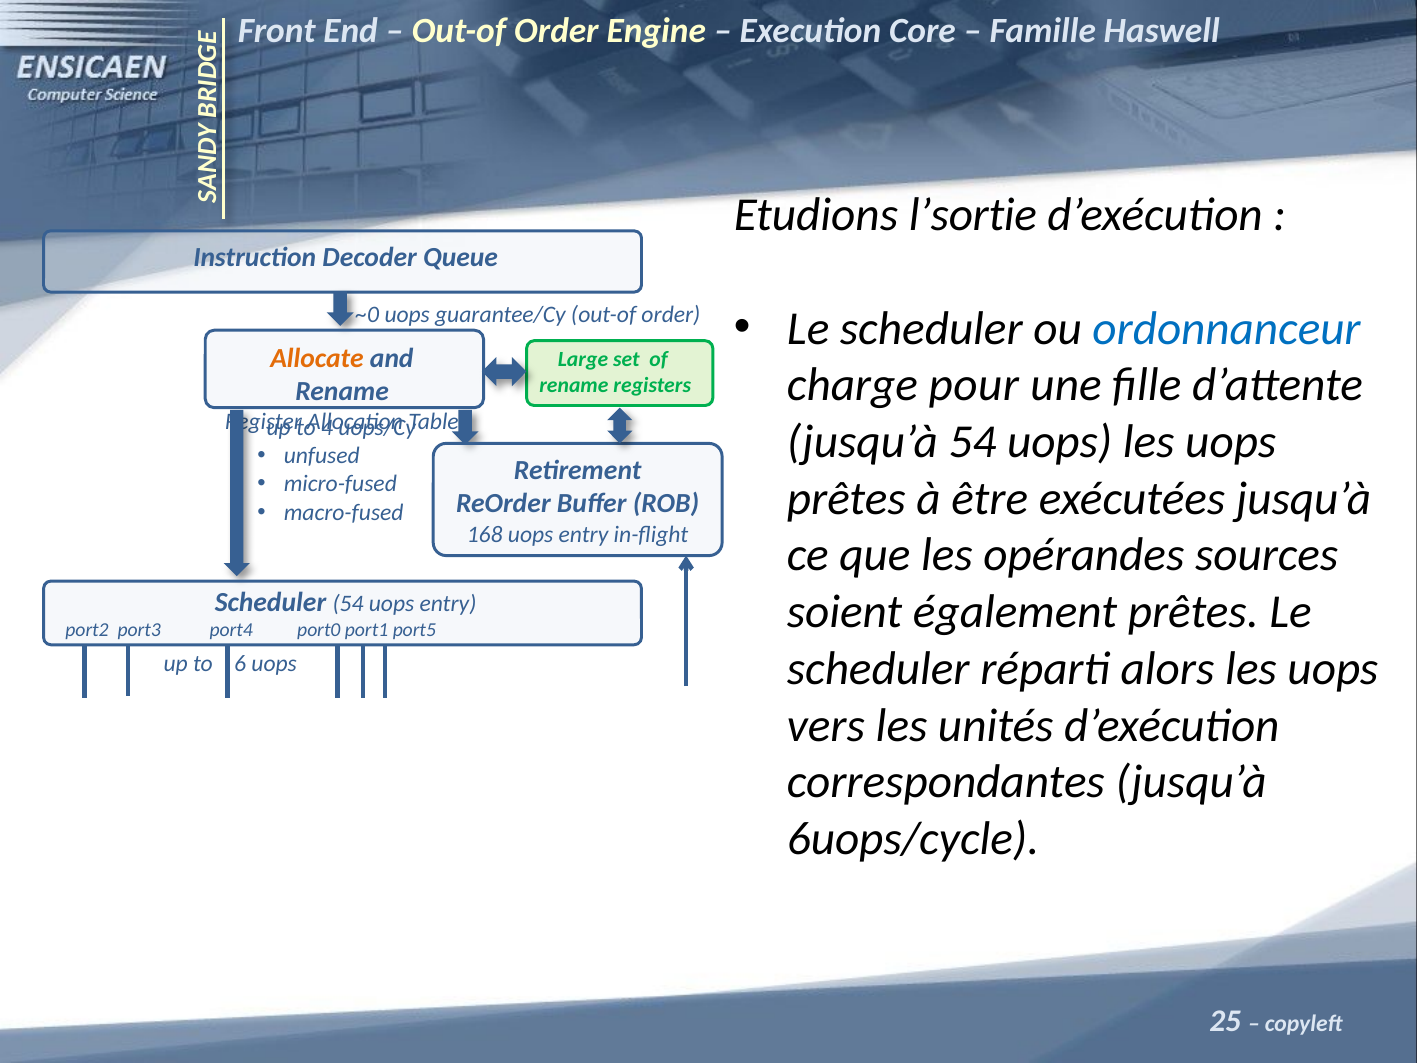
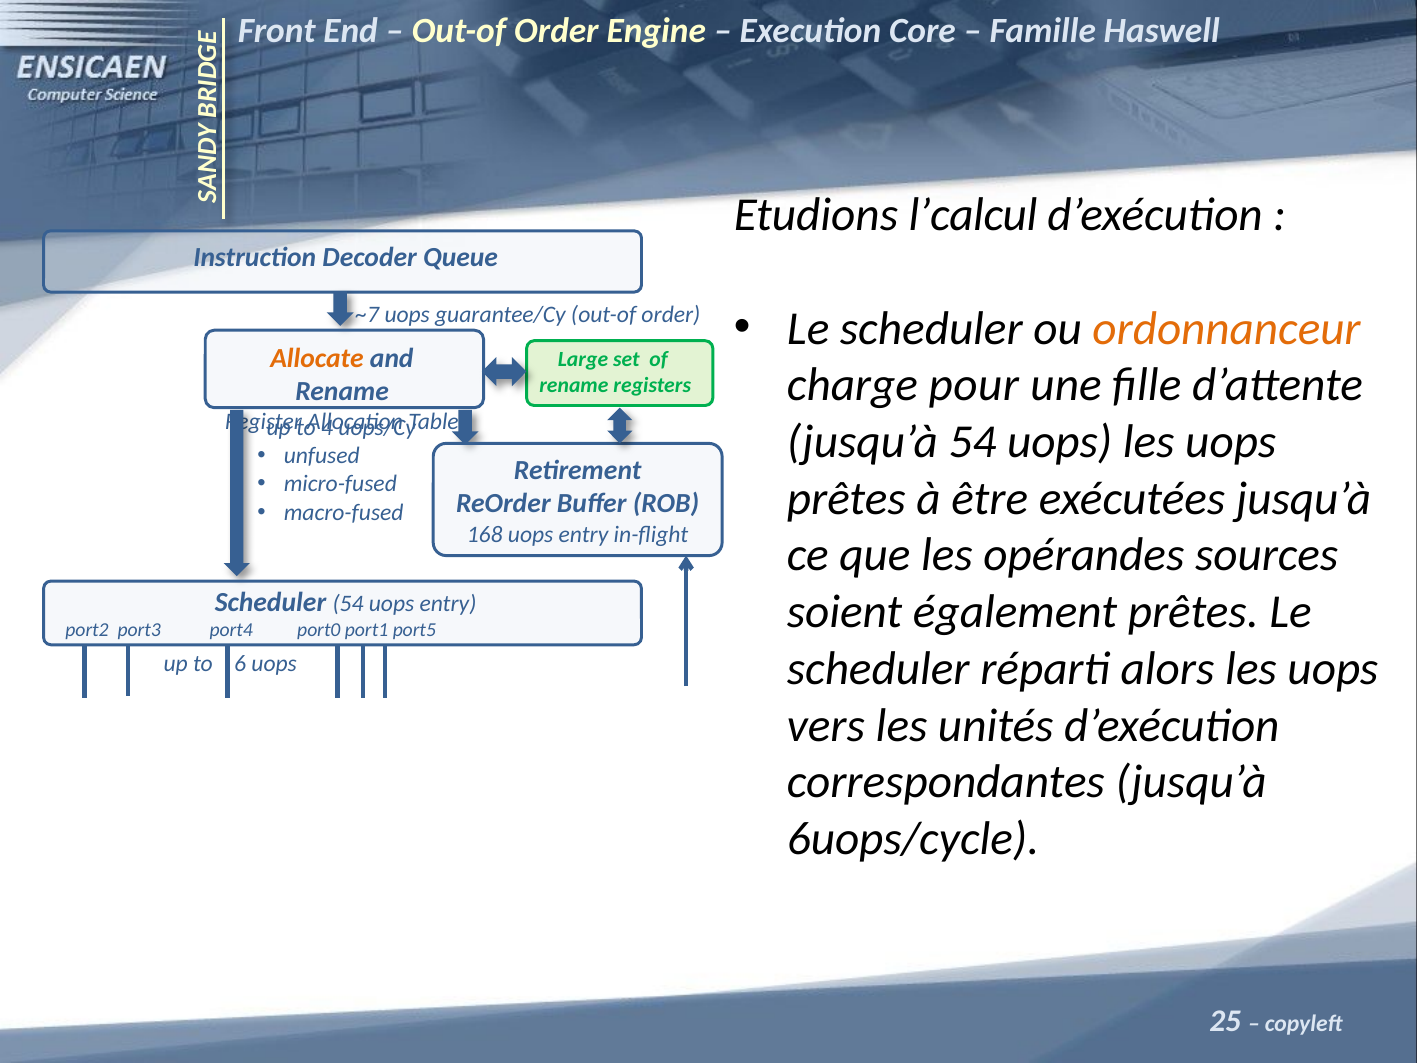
l’sortie: l’sortie -> l’calcul
ordonnanceur colour: blue -> orange
~0: ~0 -> ~7
